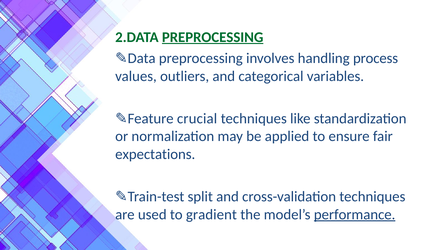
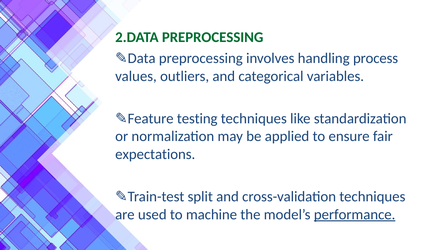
PREPROCESSING at (213, 37) underline: present -> none
crucial: crucial -> testing
gradient: gradient -> machine
